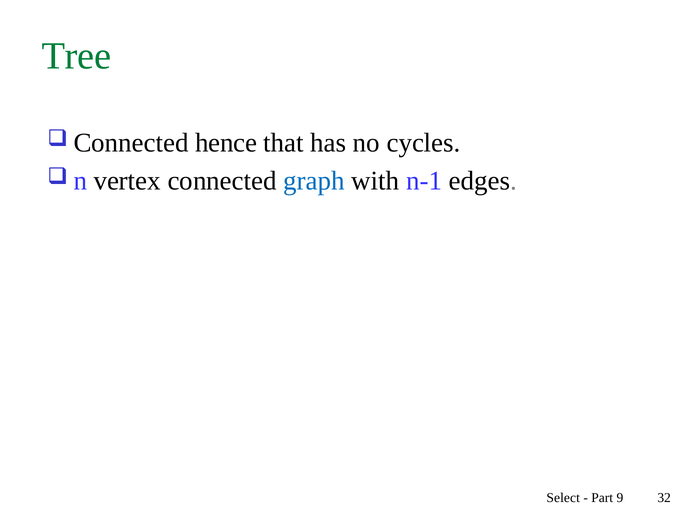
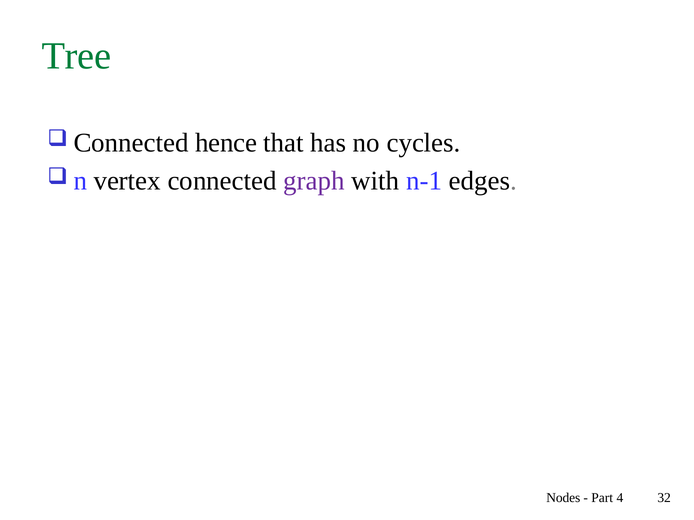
graph colour: blue -> purple
Select: Select -> Nodes
9: 9 -> 4
